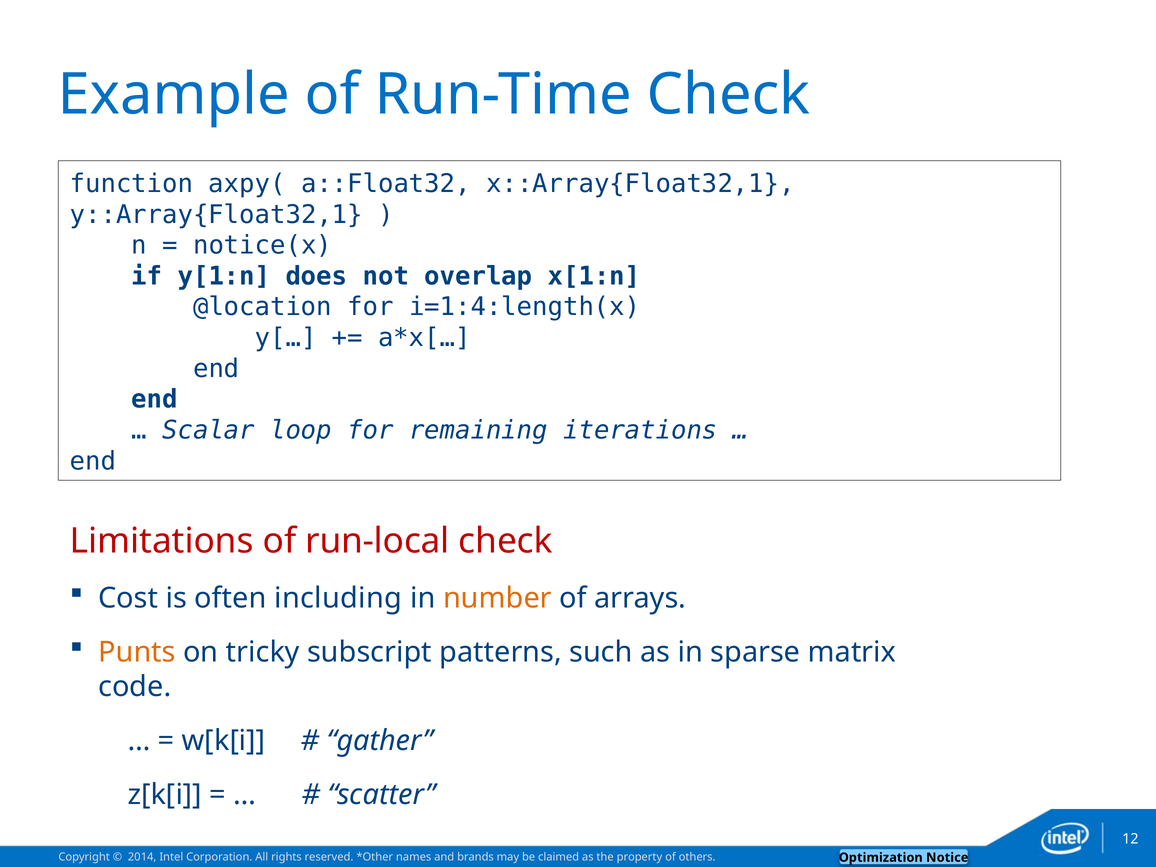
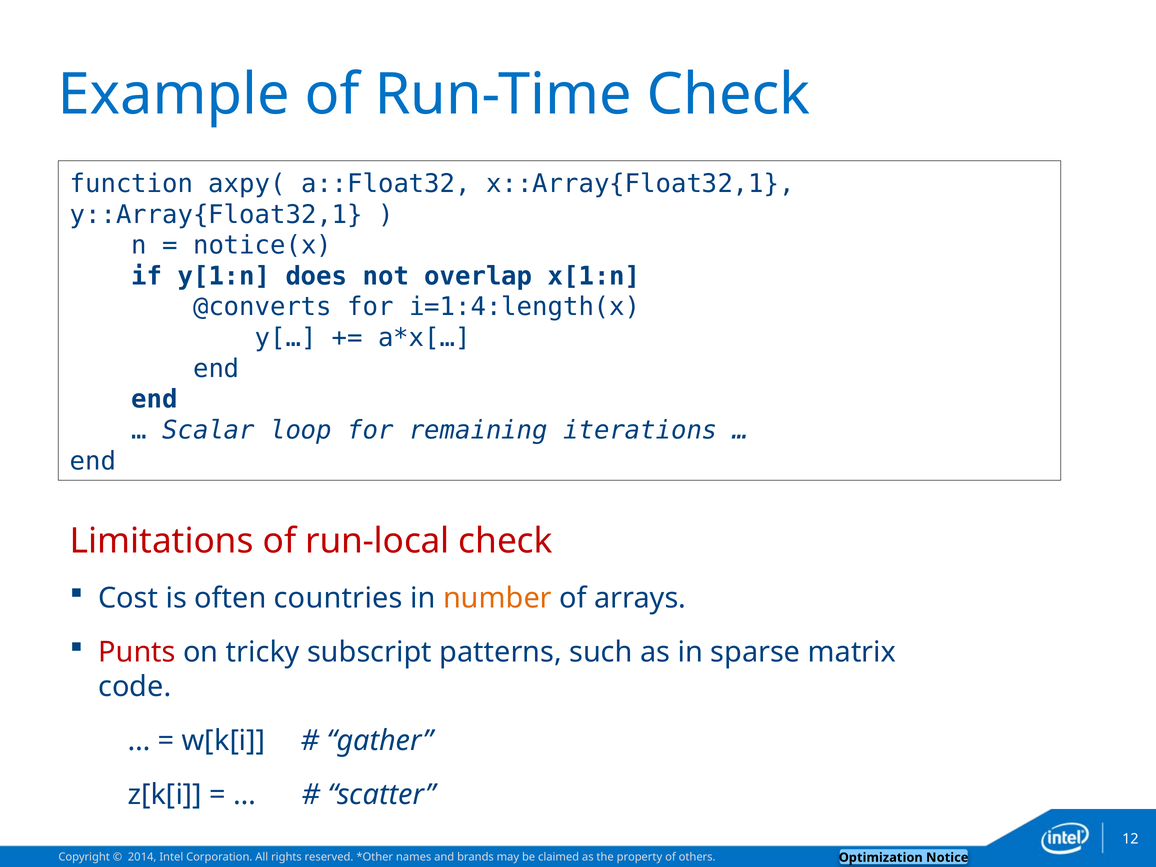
@location: @location -> @converts
including: including -> countries
Punts colour: orange -> red
